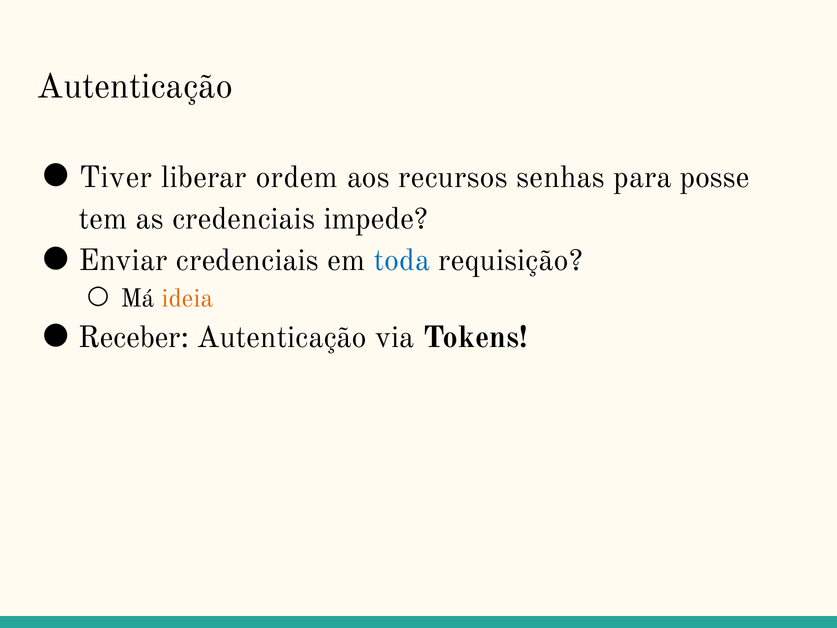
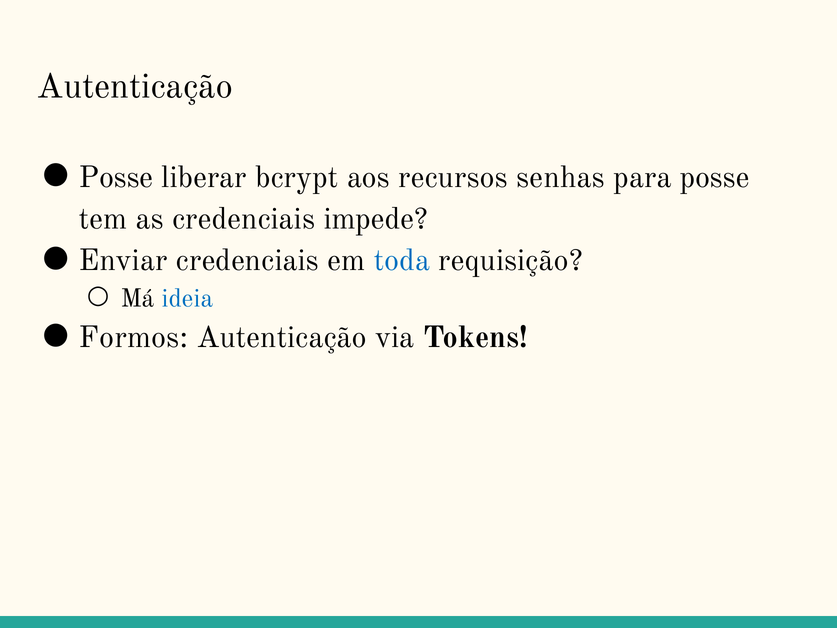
Tiver at (116, 177): Tiver -> Posse
ordem: ordem -> bcrypt
ideia colour: orange -> blue
Receber: Receber -> Formos
